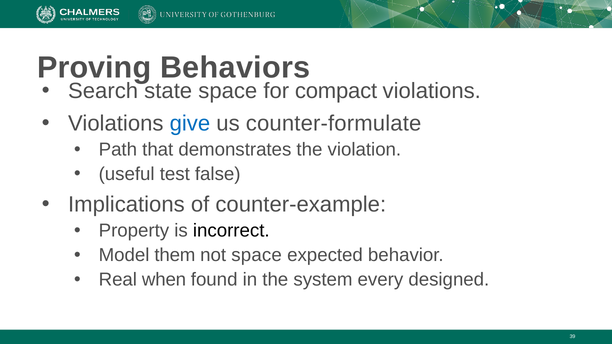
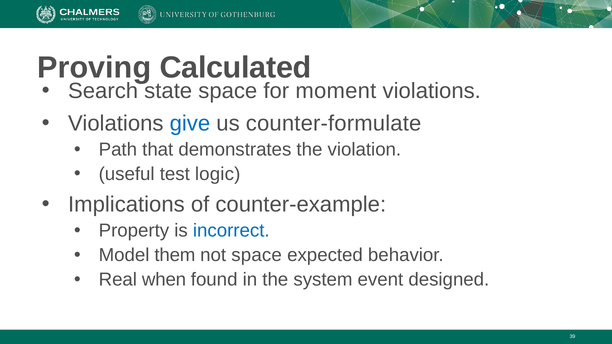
Behaviors: Behaviors -> Calculated
compact: compact -> moment
false: false -> logic
incorrect colour: black -> blue
every: every -> event
